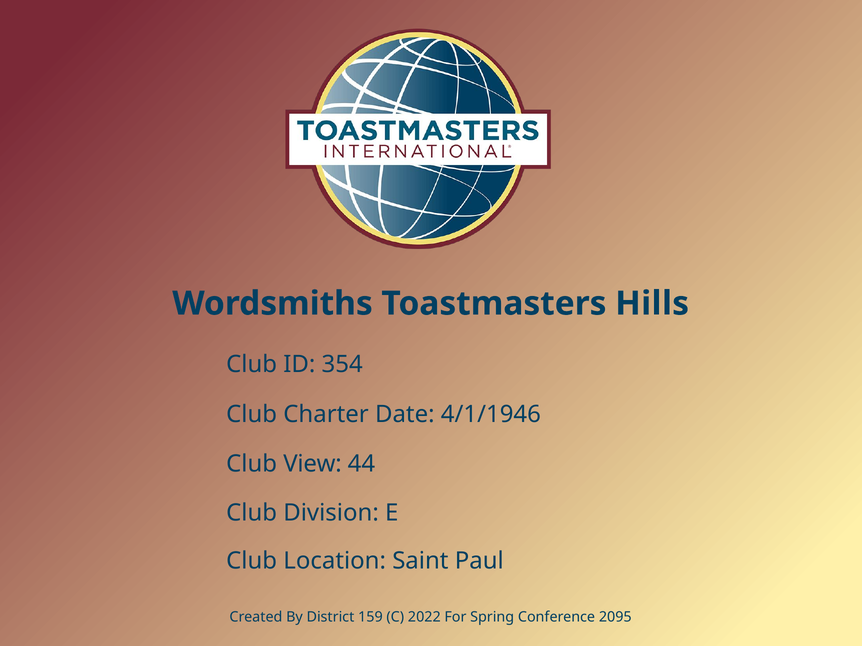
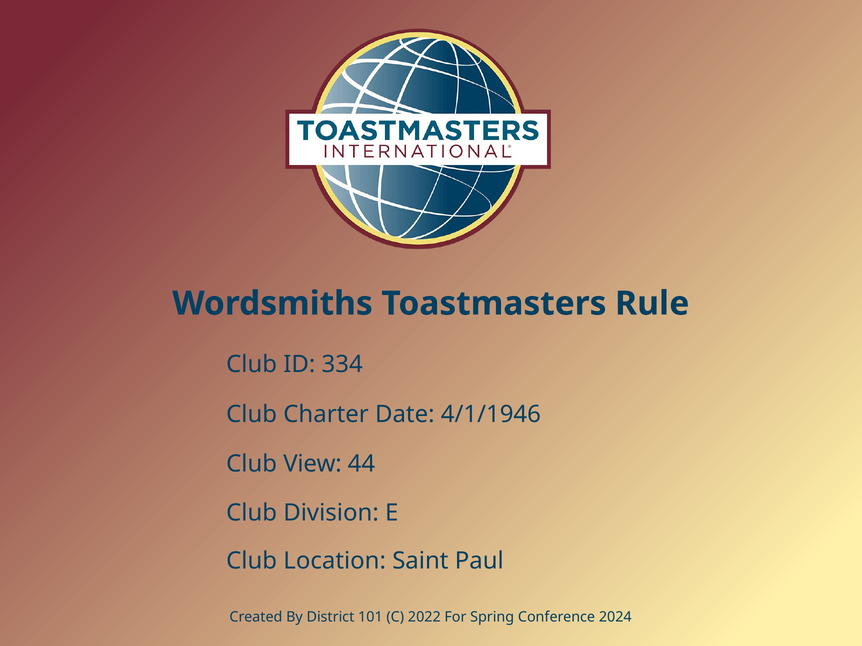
Hills: Hills -> Rule
354: 354 -> 334
159: 159 -> 101
2095: 2095 -> 2024
